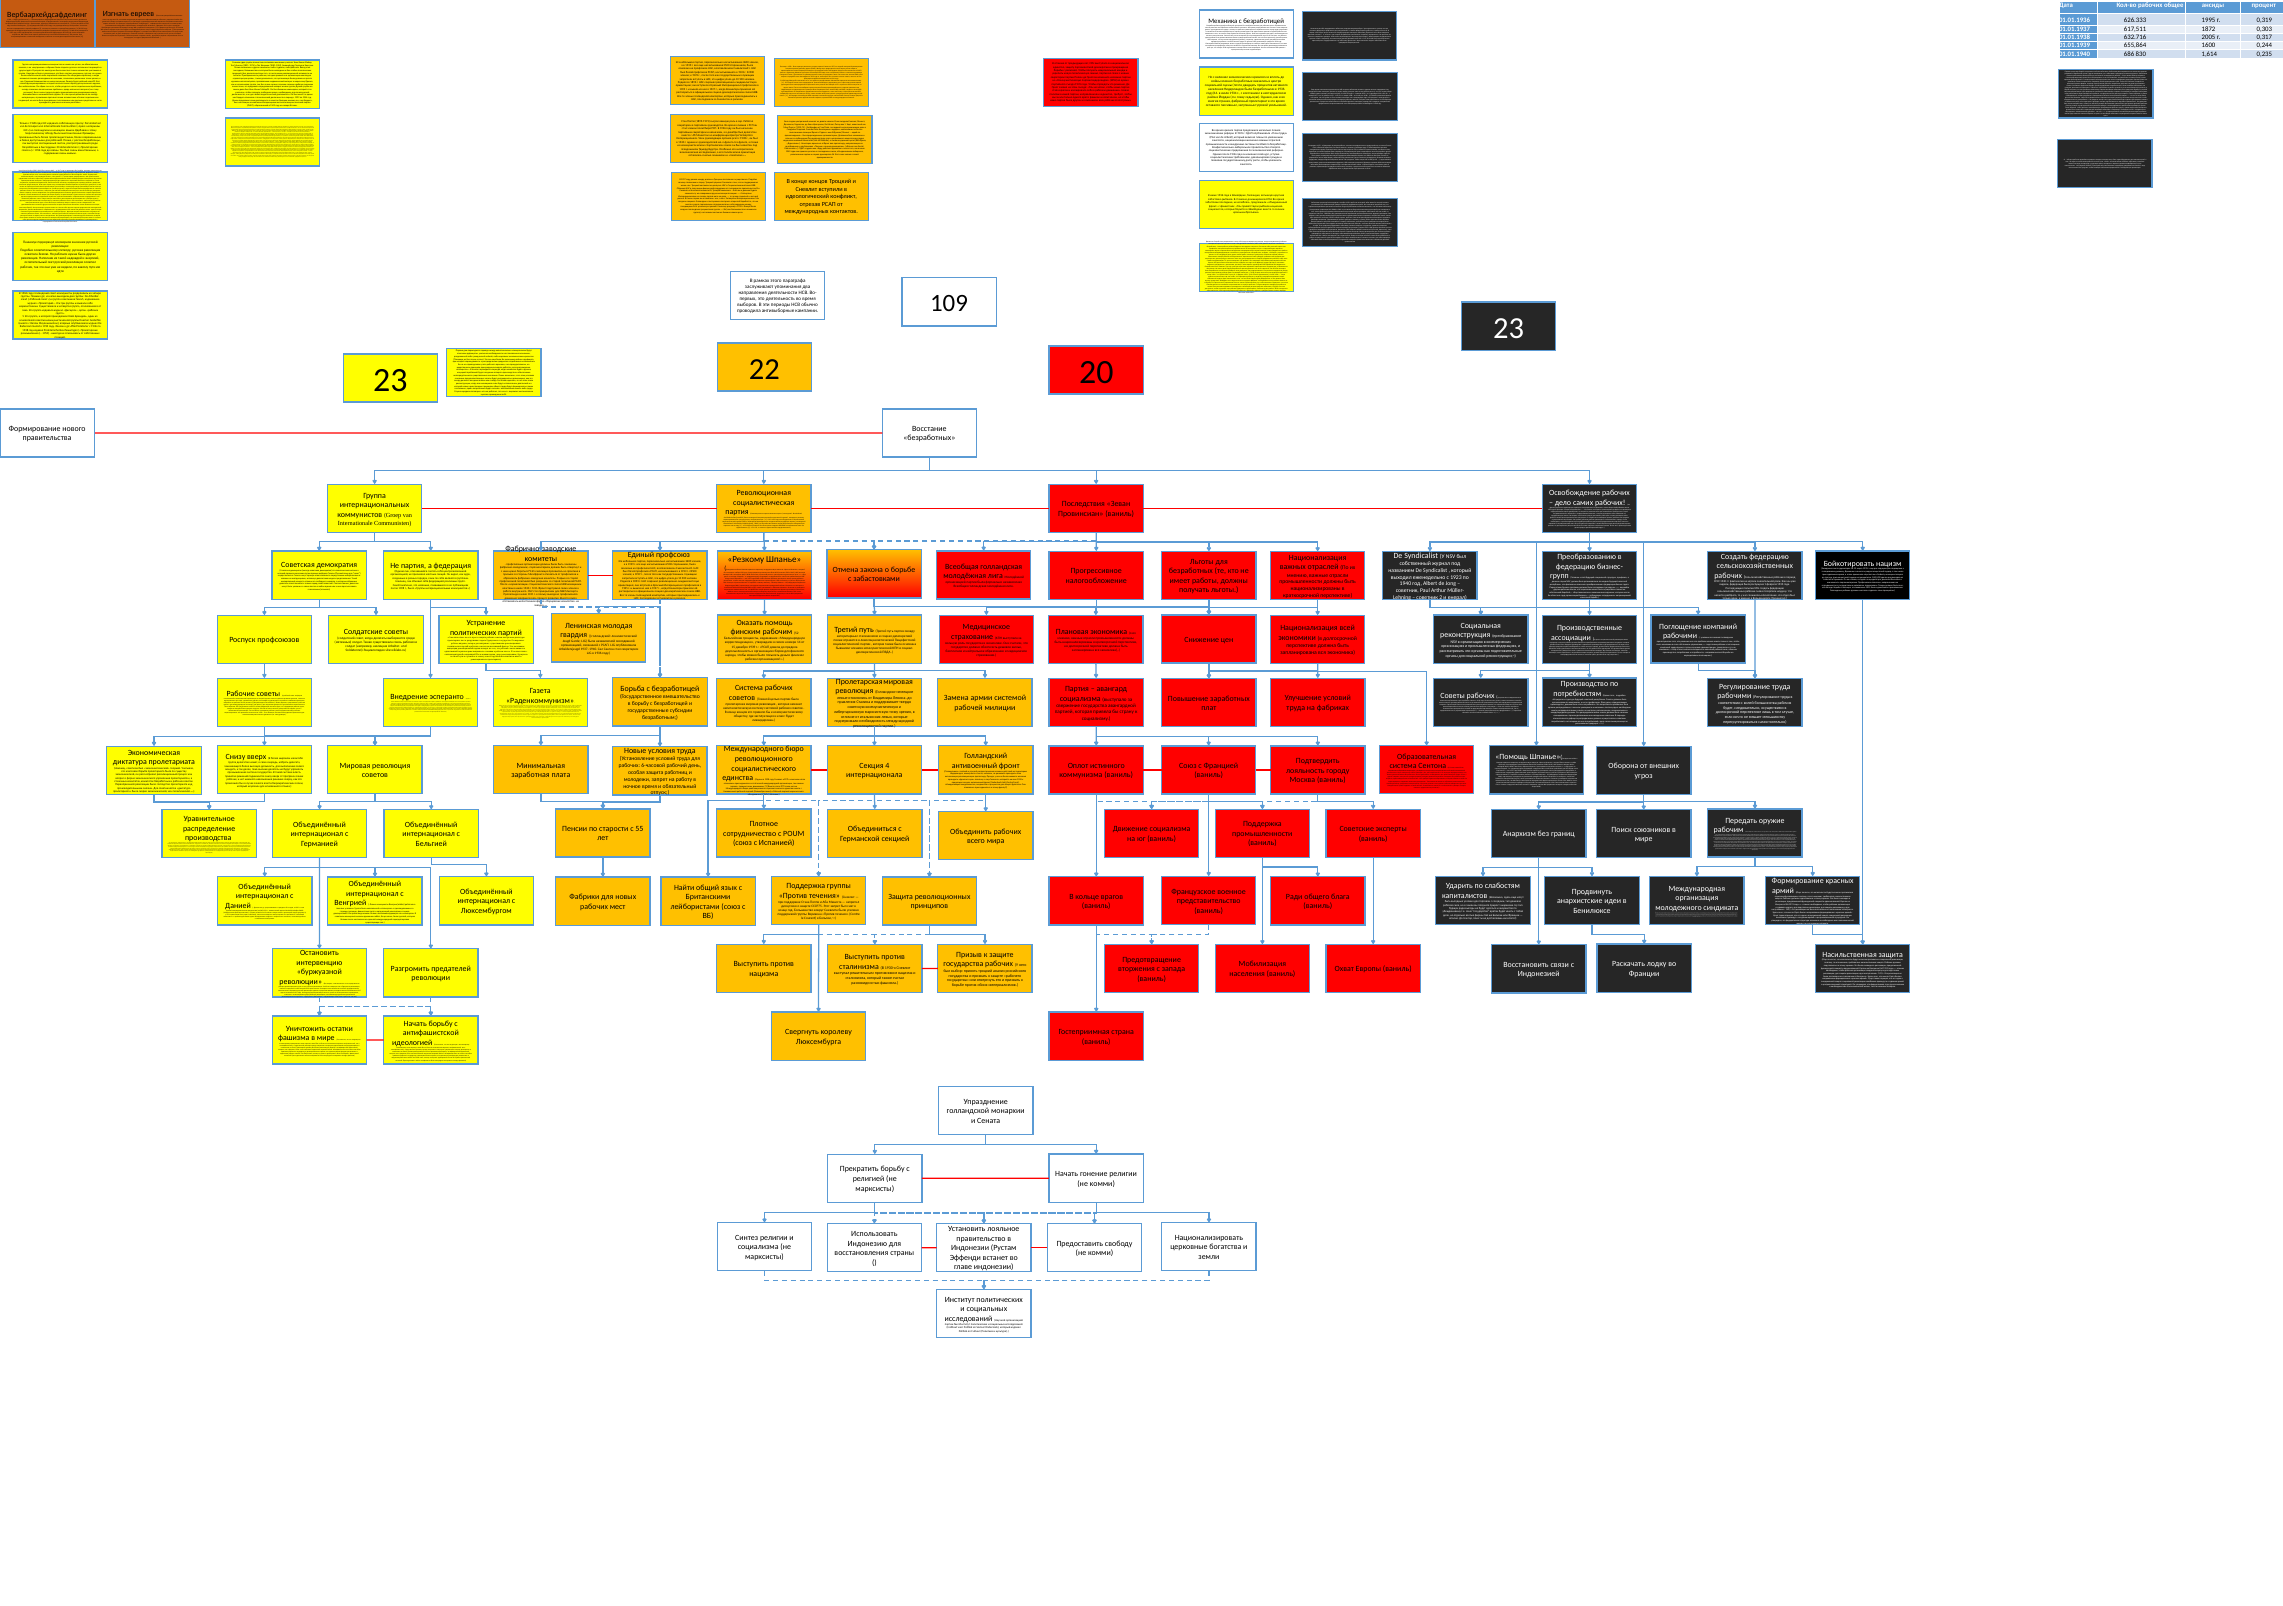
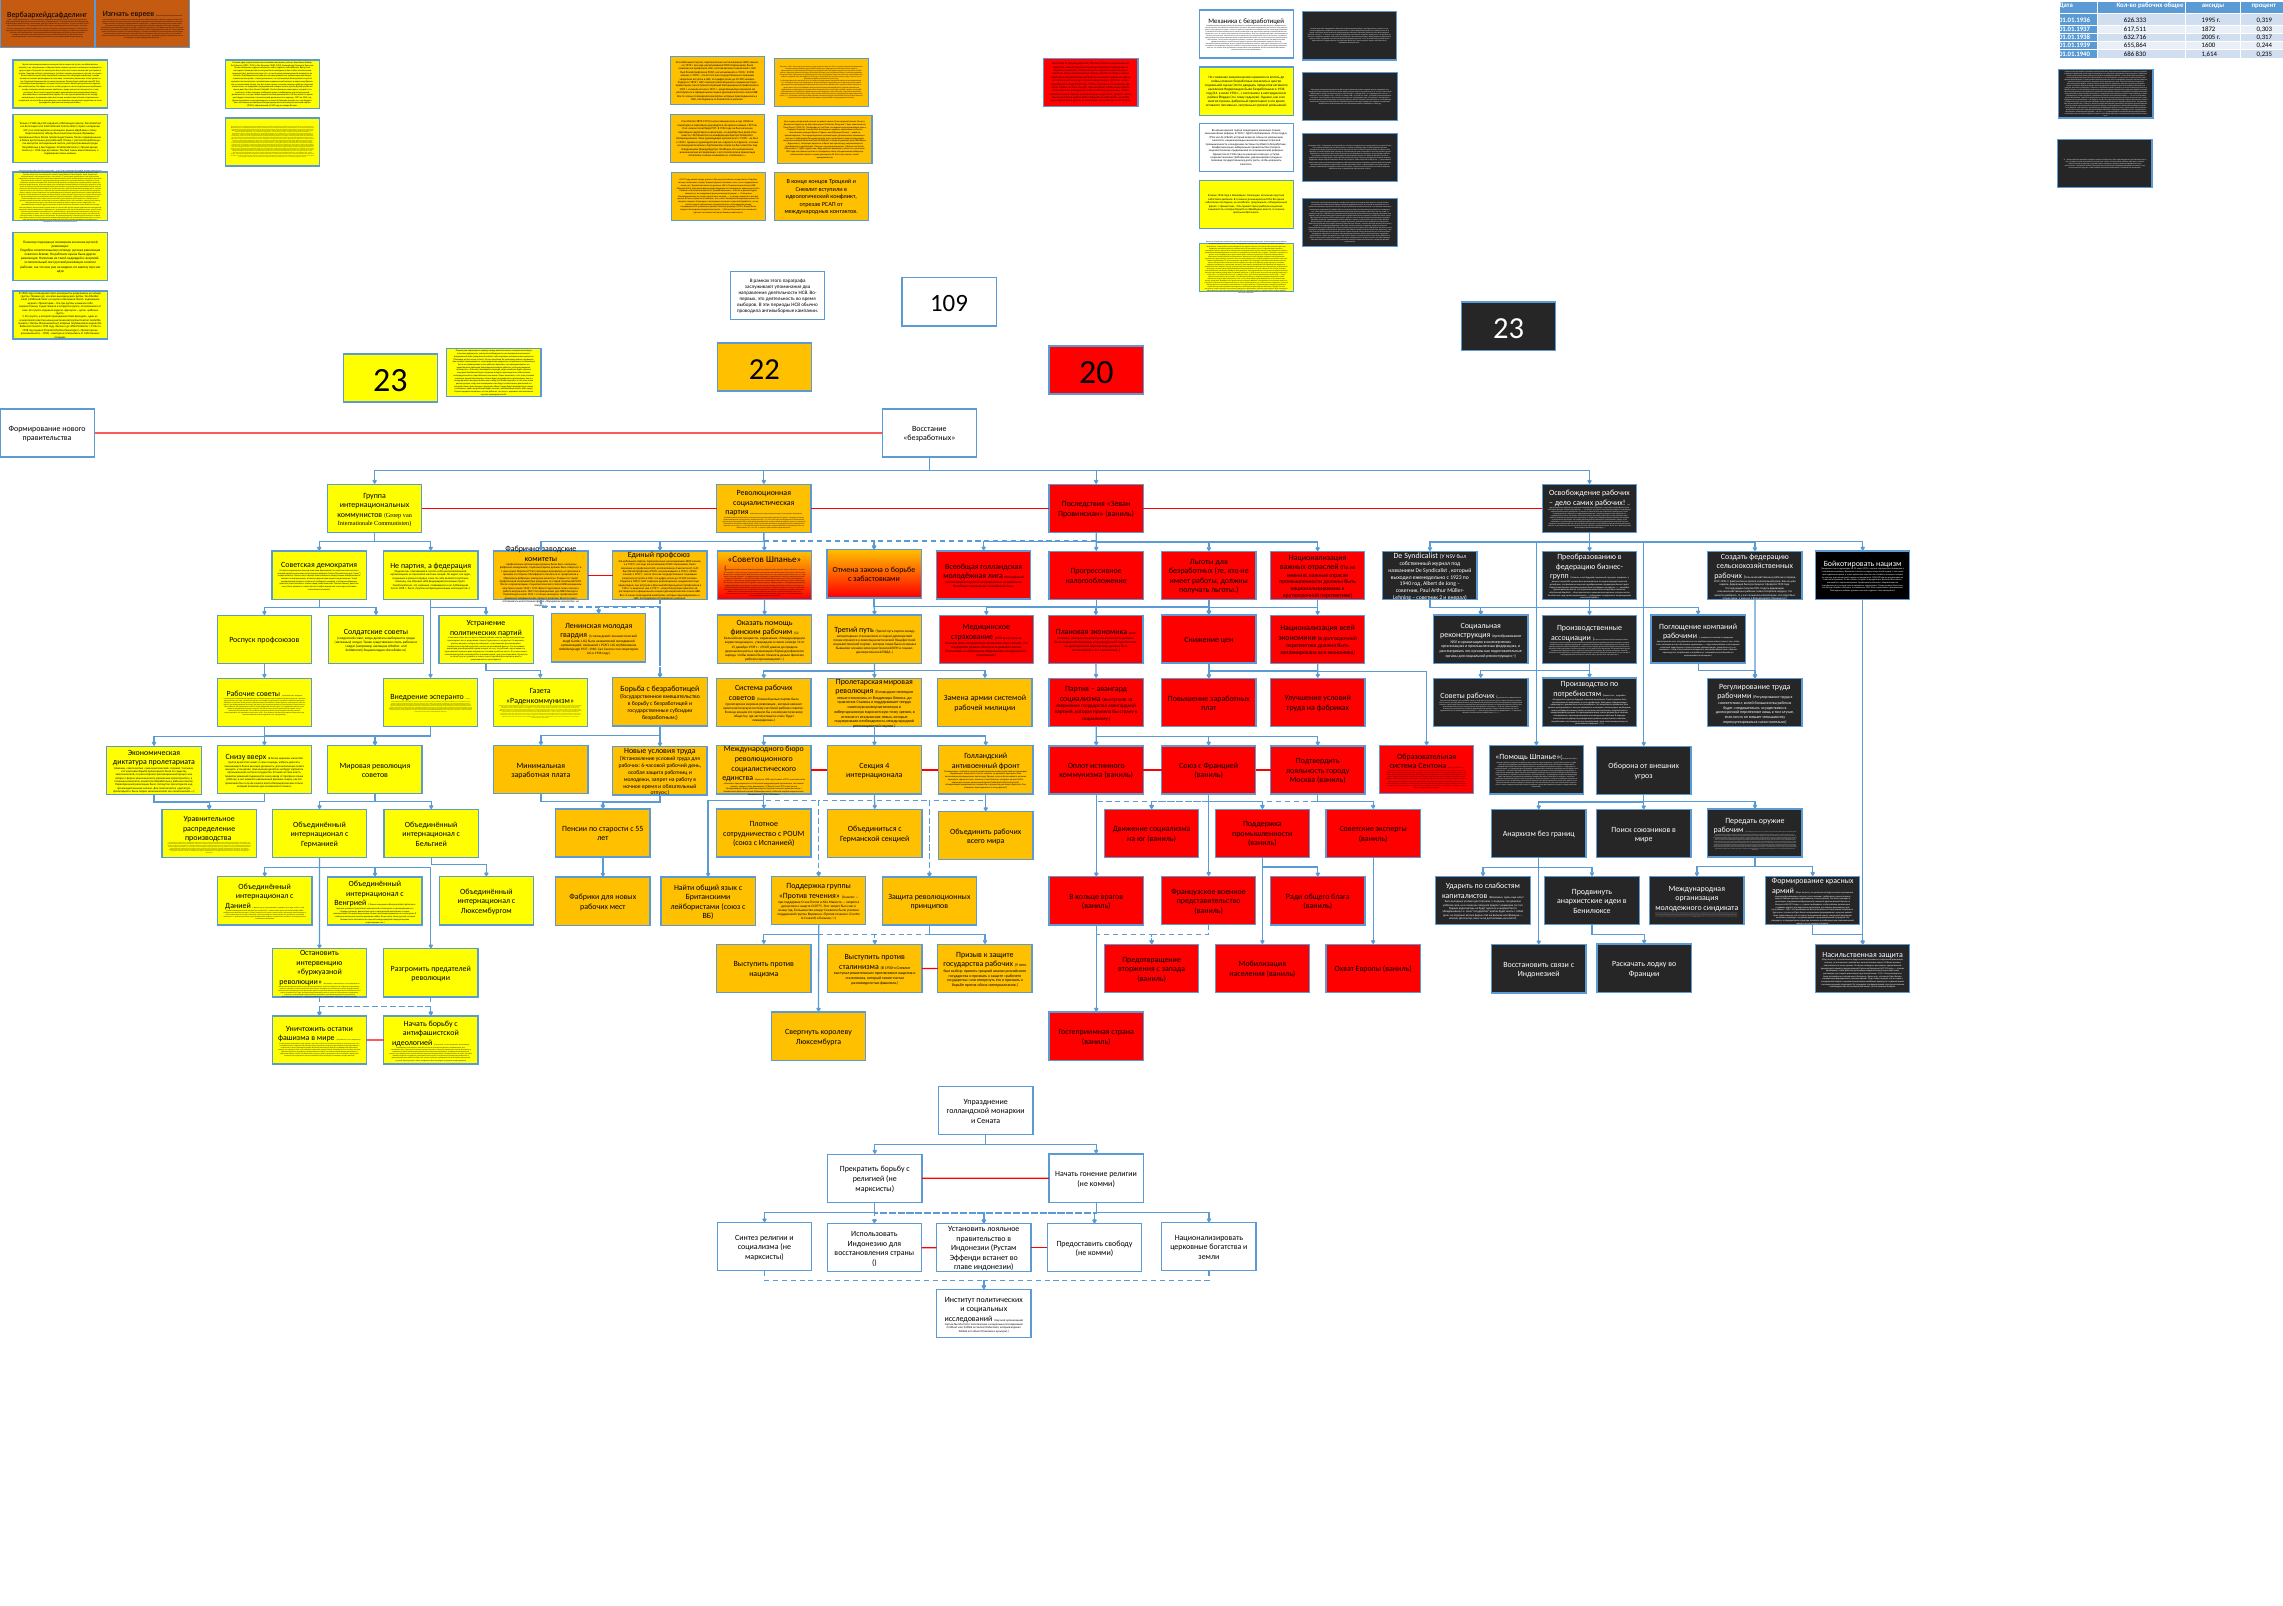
Резкому at (746, 560): Резкому -> Советов
